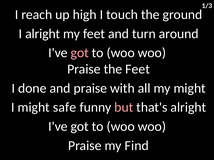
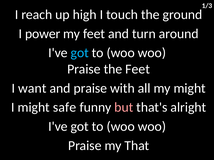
I alright: alright -> power
got at (80, 53) colour: pink -> light blue
done: done -> want
Find: Find -> That
